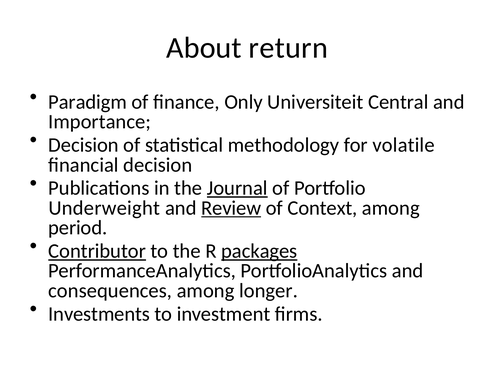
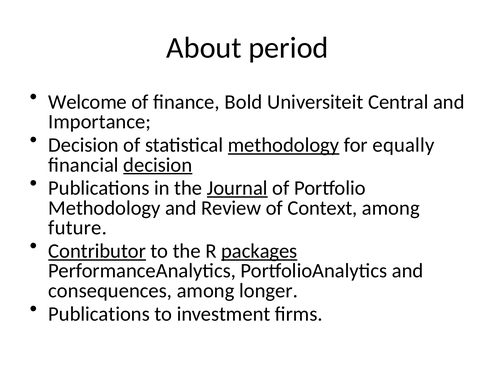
return: return -> period
Paradigm: Paradigm -> Welcome
Only: Only -> Bold
methodology at (284, 145) underline: none -> present
volatile: volatile -> equally
decision at (158, 165) underline: none -> present
Underweight at (104, 208): Underweight -> Methodology
Review underline: present -> none
period: period -> future
Investments at (99, 314): Investments -> Publications
